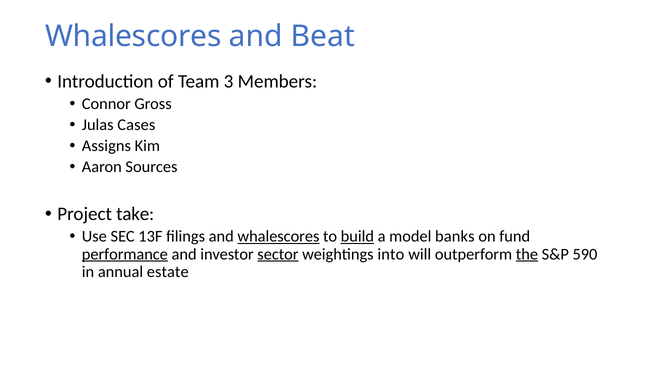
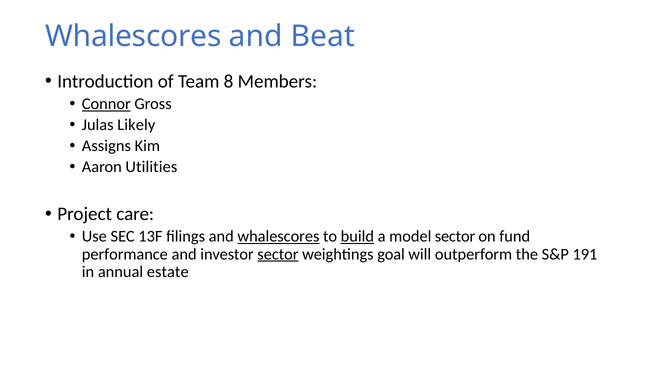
3: 3 -> 8
Connor underline: none -> present
Cases: Cases -> Likely
Sources: Sources -> Utilities
take: take -> care
model banks: banks -> sector
performance underline: present -> none
into: into -> goal
the underline: present -> none
590: 590 -> 191
